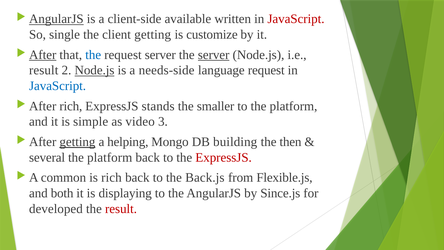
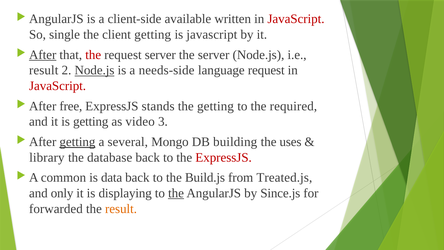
AngularJS at (56, 19) underline: present -> none
is customize: customize -> javascript
the at (93, 55) colour: blue -> red
server at (214, 55) underline: present -> none
JavaScript at (58, 86) colour: blue -> red
After rich: rich -> free
the smaller: smaller -> getting
to the platform: platform -> required
is simple: simple -> getting
helping: helping -> several
then: then -> uses
several: several -> library
platform at (110, 157): platform -> database
is rich: rich -> data
Back.js: Back.js -> Build.js
Flexible.js: Flexible.js -> Treated.js
both: both -> only
the at (176, 193) underline: none -> present
developed: developed -> forwarded
result at (121, 209) colour: red -> orange
